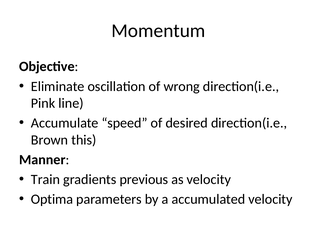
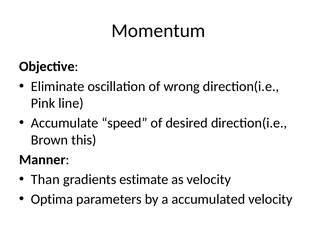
Train: Train -> Than
previous: previous -> estimate
